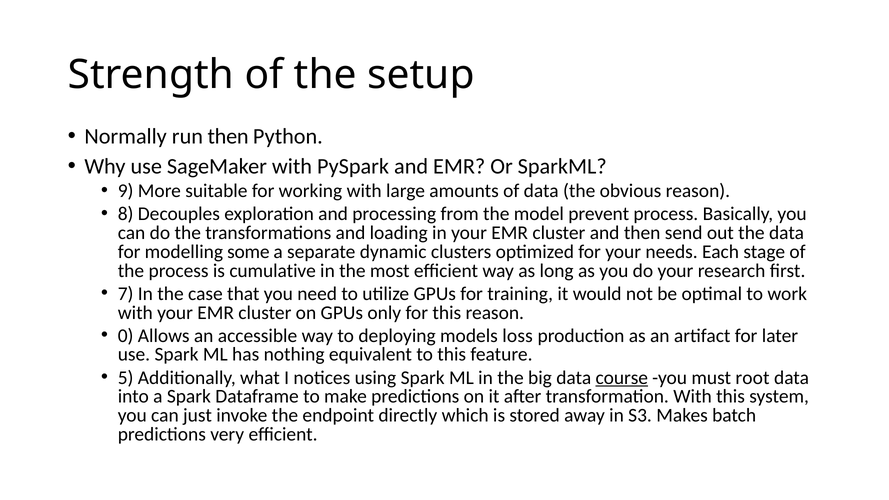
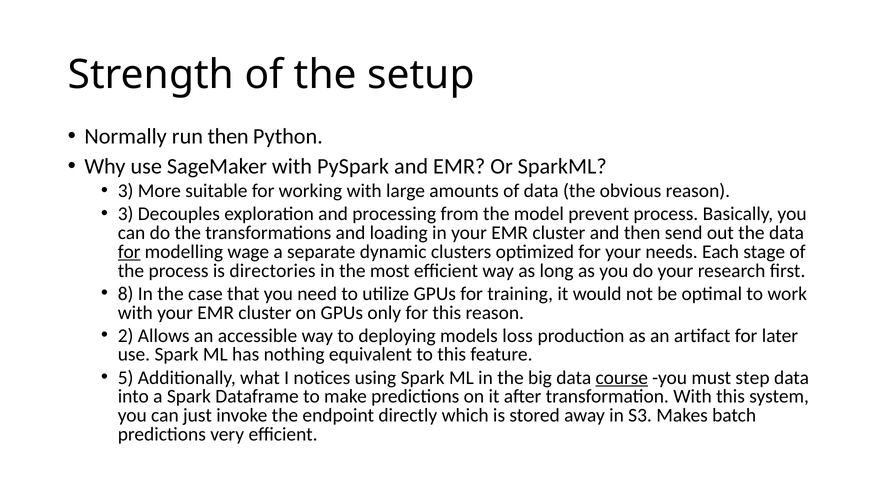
9 at (126, 191): 9 -> 3
8 at (126, 214): 8 -> 3
for at (129, 252) underline: none -> present
some: some -> wage
cumulative: cumulative -> directories
7: 7 -> 8
0: 0 -> 2
root: root -> step
